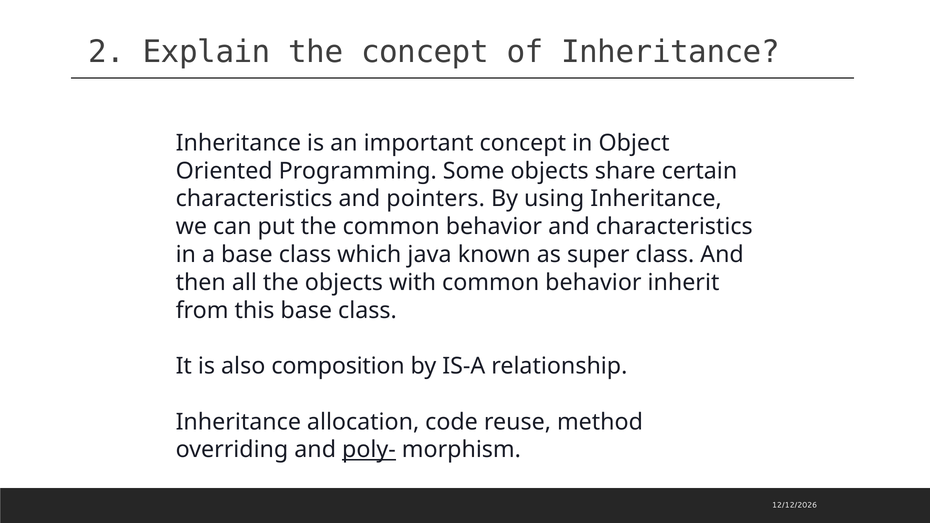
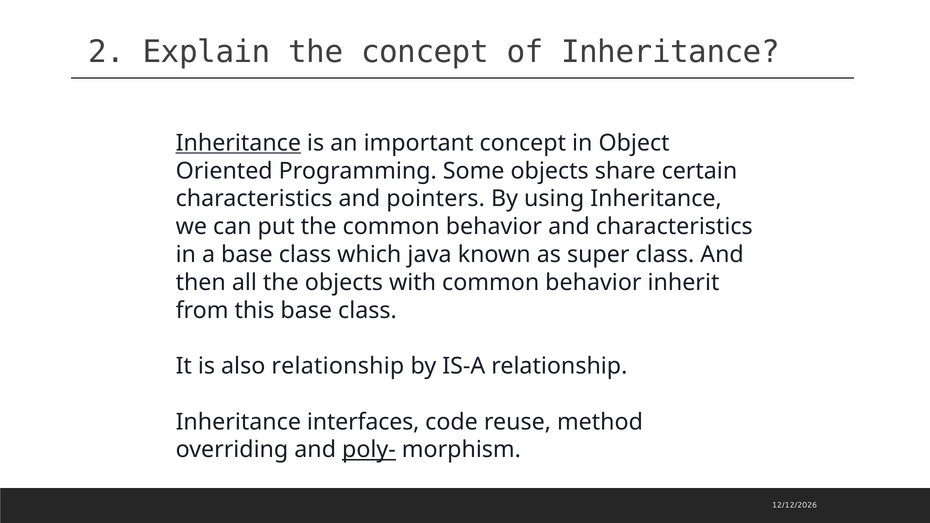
Inheritance at (238, 143) underline: none -> present
also composition: composition -> relationship
allocation: allocation -> interfaces
